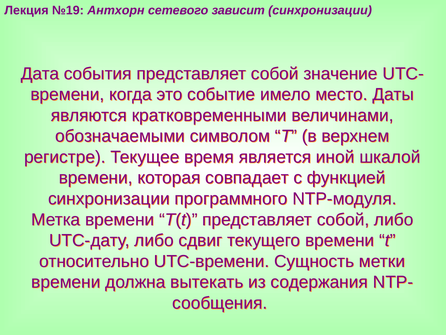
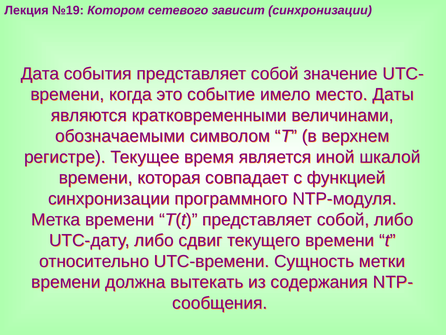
Антхорн: Антхорн -> Котором
